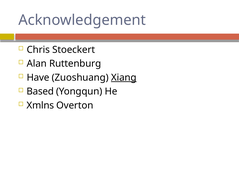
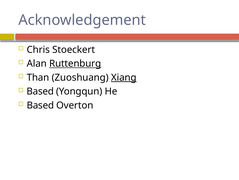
Ruttenburg underline: none -> present
Have: Have -> Than
Xmlns at (40, 105): Xmlns -> Based
